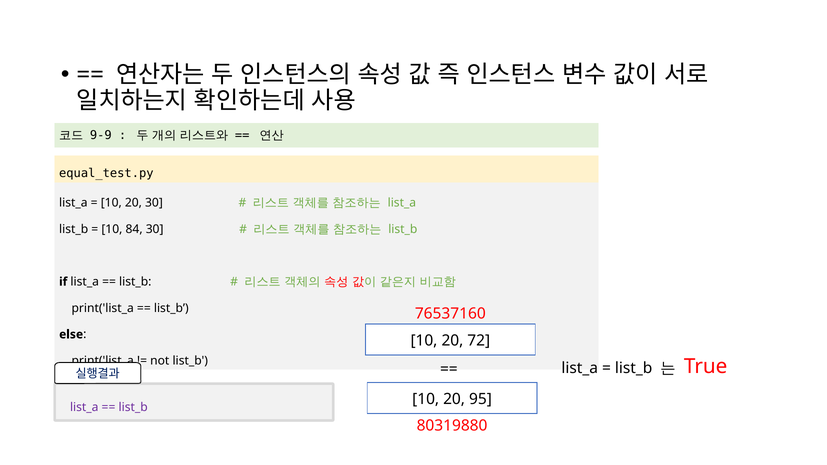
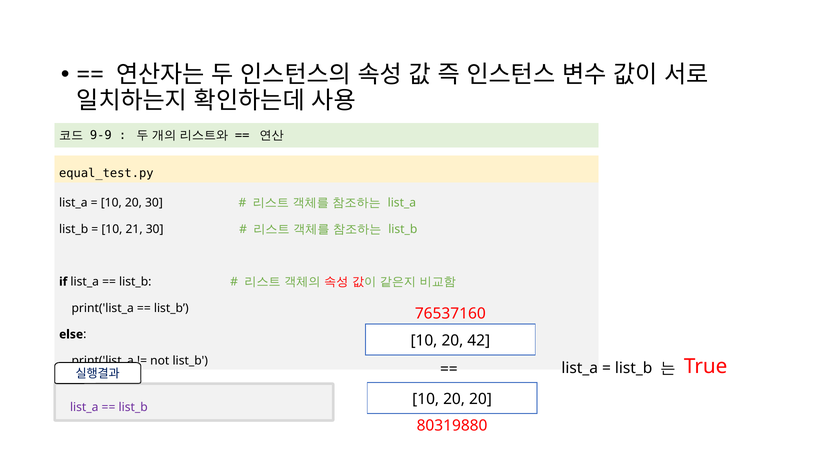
84: 84 -> 21
72: 72 -> 42
20 95: 95 -> 20
